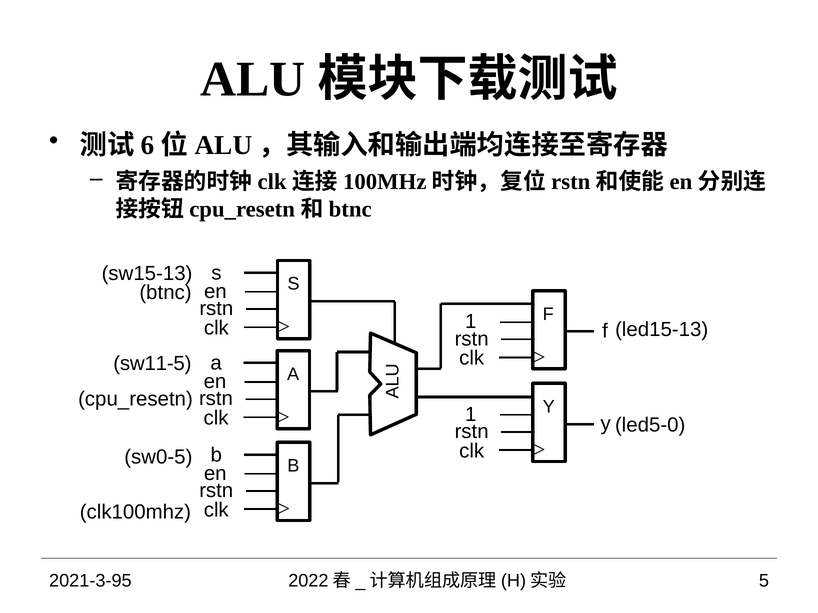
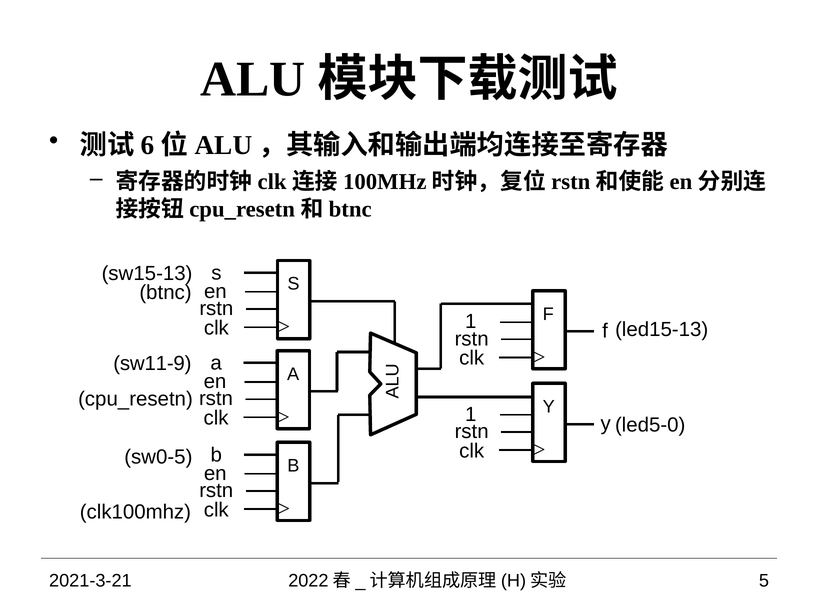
sw11-5: sw11-5 -> sw11-9
2021-3-95: 2021-3-95 -> 2021-3-21
